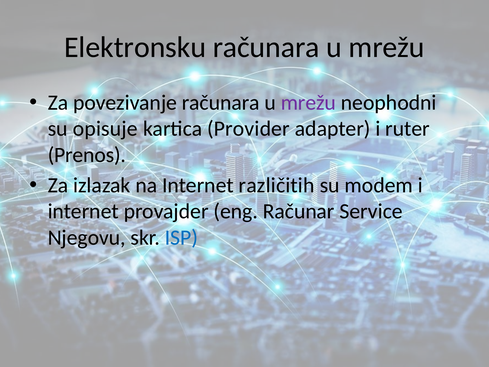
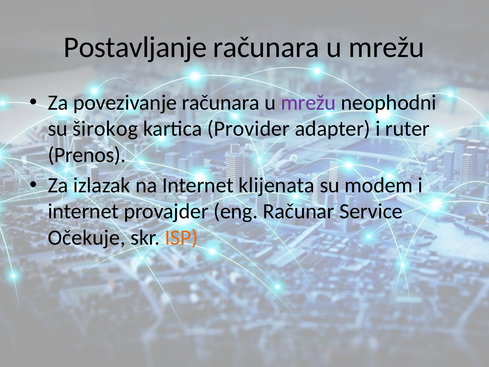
Elektronsku: Elektronsku -> Postavljanje
opisuje: opisuje -> širokog
različitih: različitih -> klijenata
Njegovu: Njegovu -> Očekuje
ISP colour: blue -> orange
